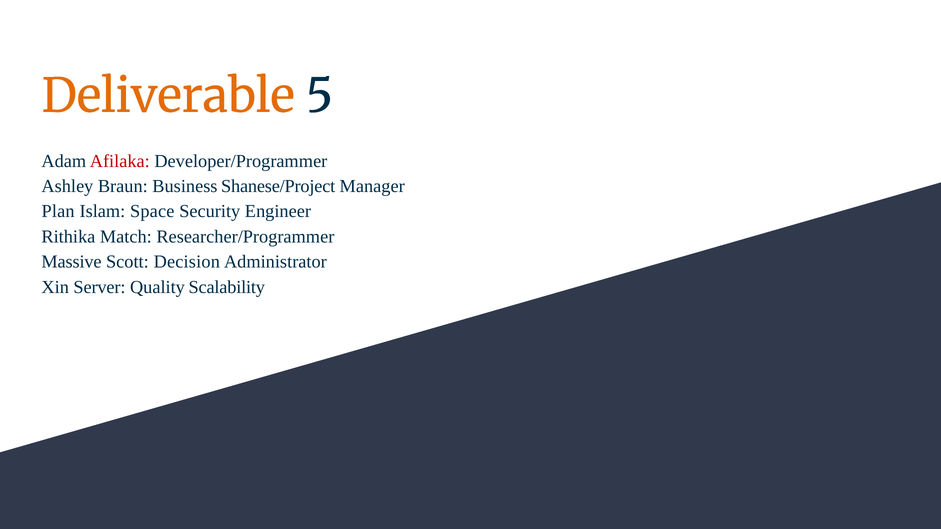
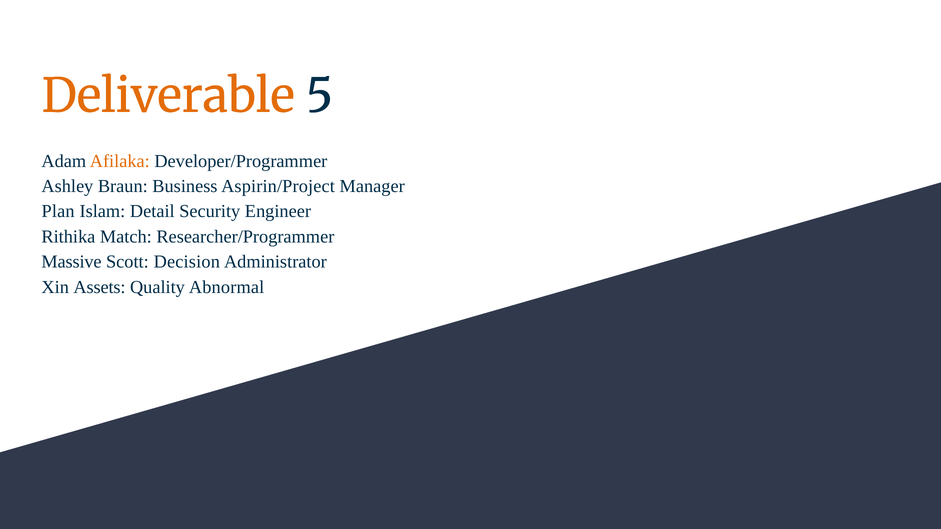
Afilaka colour: red -> orange
Shanese/Project: Shanese/Project -> Aspirin/Project
Space: Space -> Detail
Server: Server -> Assets
Scalability: Scalability -> Abnormal
